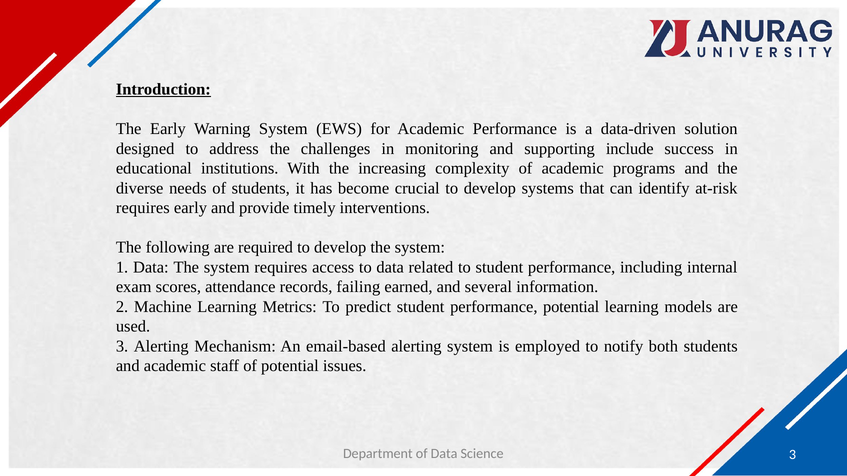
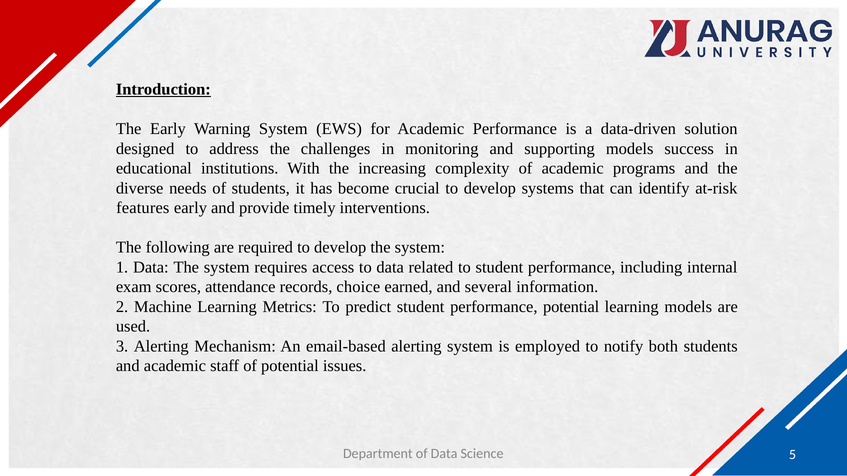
supporting include: include -> models
requires at (143, 208): requires -> features
failing: failing -> choice
Science 3: 3 -> 5
